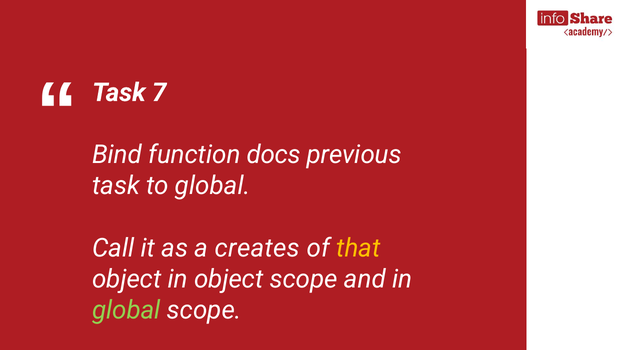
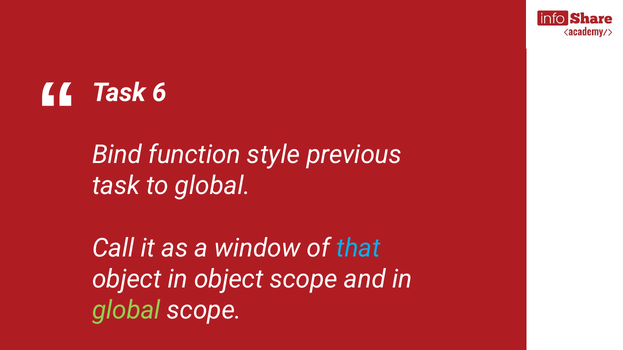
7: 7 -> 6
docs: docs -> style
creates: creates -> window
that colour: yellow -> light blue
